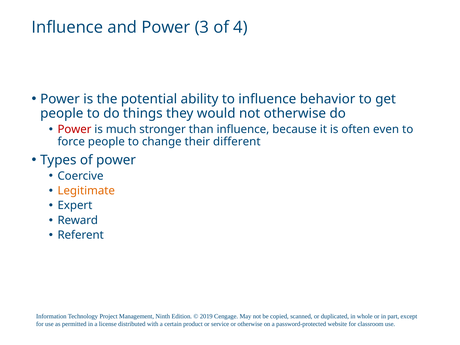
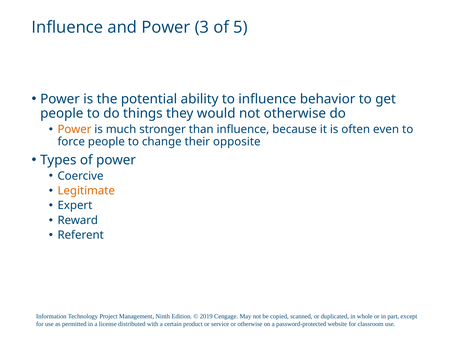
4: 4 -> 5
Power at (74, 129) colour: red -> orange
different: different -> opposite
